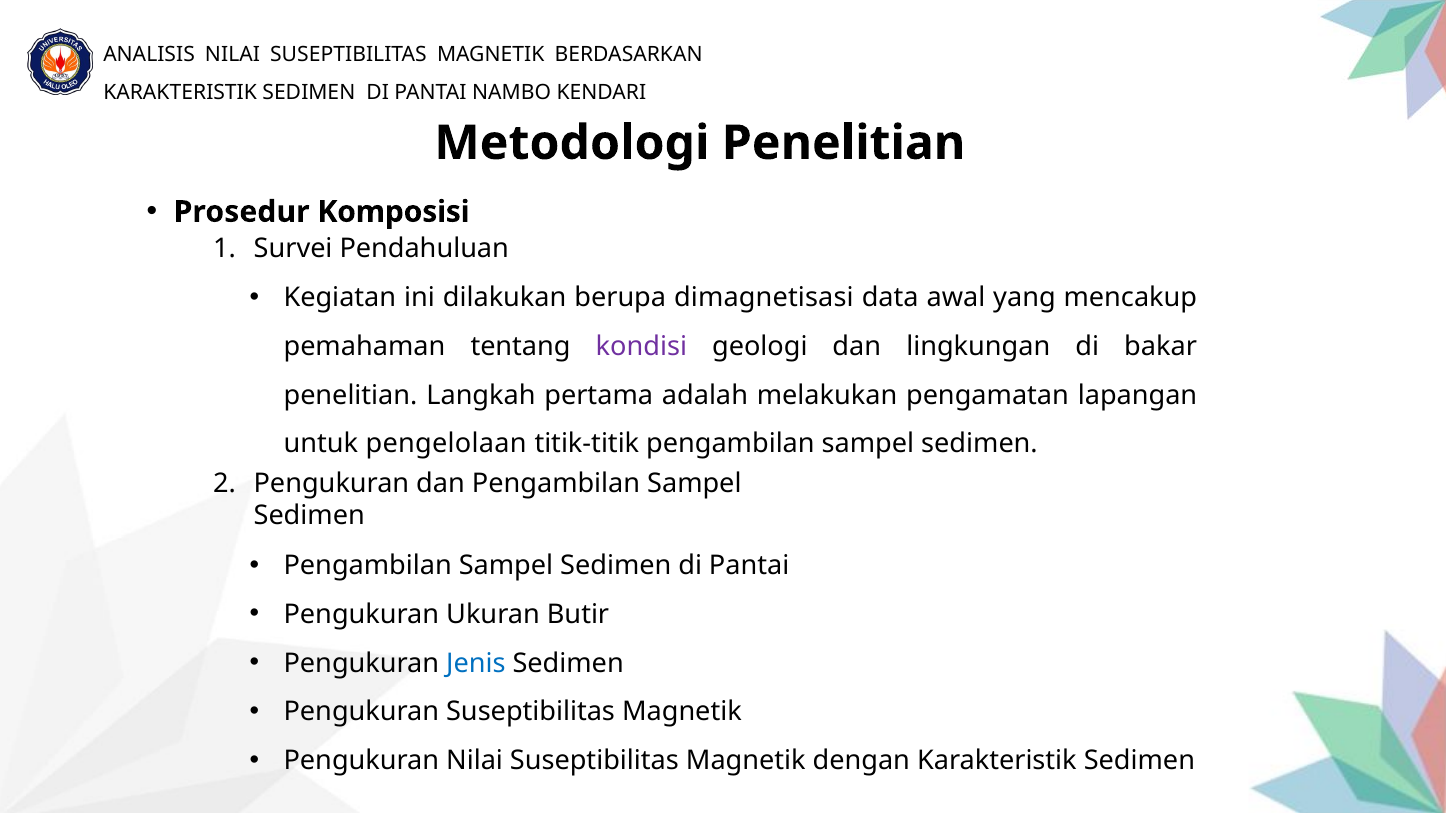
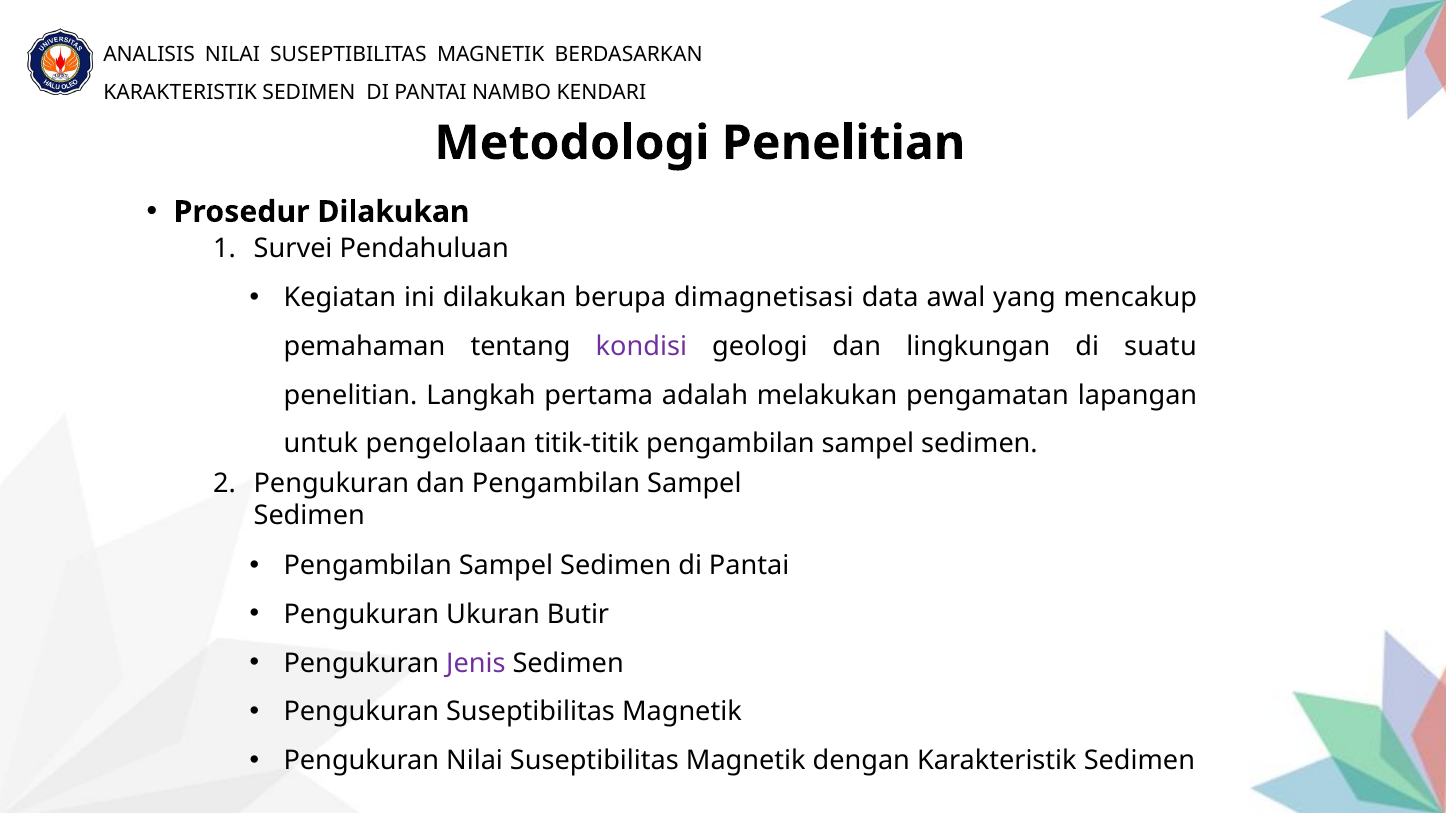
Prosedur Komposisi: Komposisi -> Dilakukan
bakar: bakar -> suatu
Jenis colour: blue -> purple
